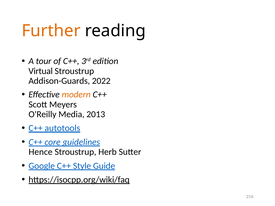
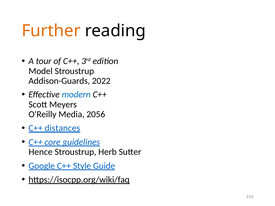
Virtual: Virtual -> Model
modern colour: orange -> blue
2013: 2013 -> 2056
autotools: autotools -> distances
